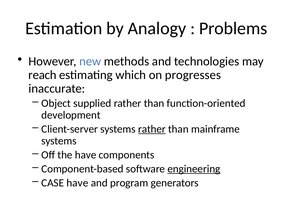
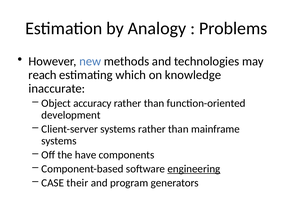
progresses: progresses -> knowledge
supplied: supplied -> accuracy
rather at (152, 129) underline: present -> none
CASE have: have -> their
